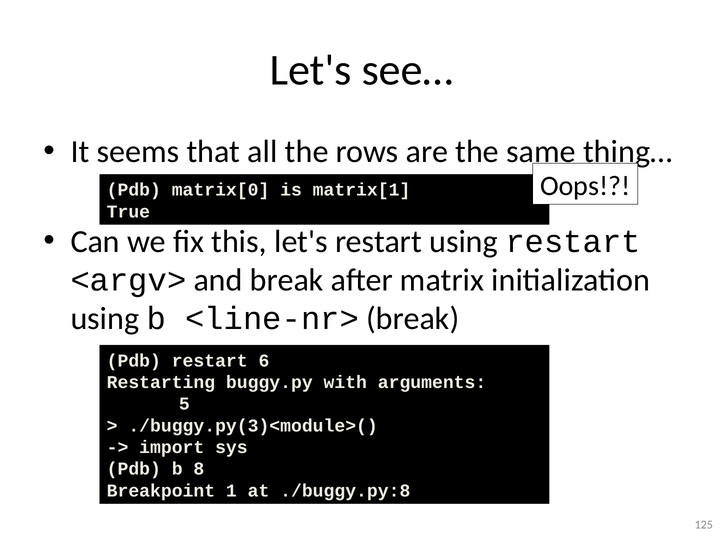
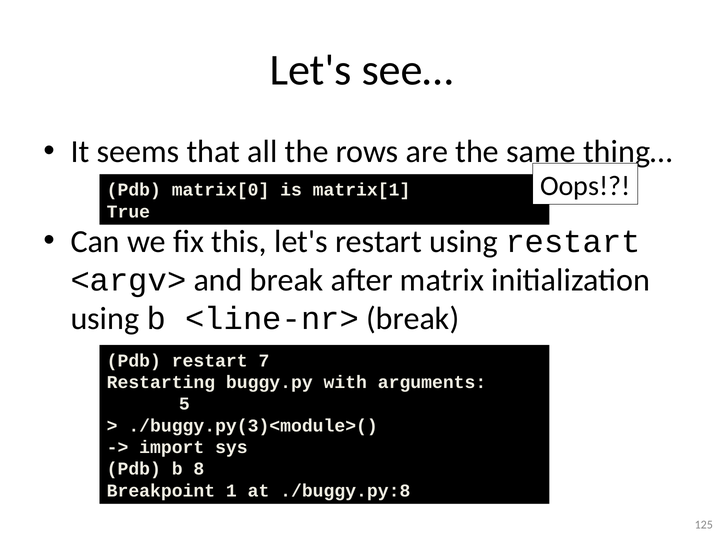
6: 6 -> 7
